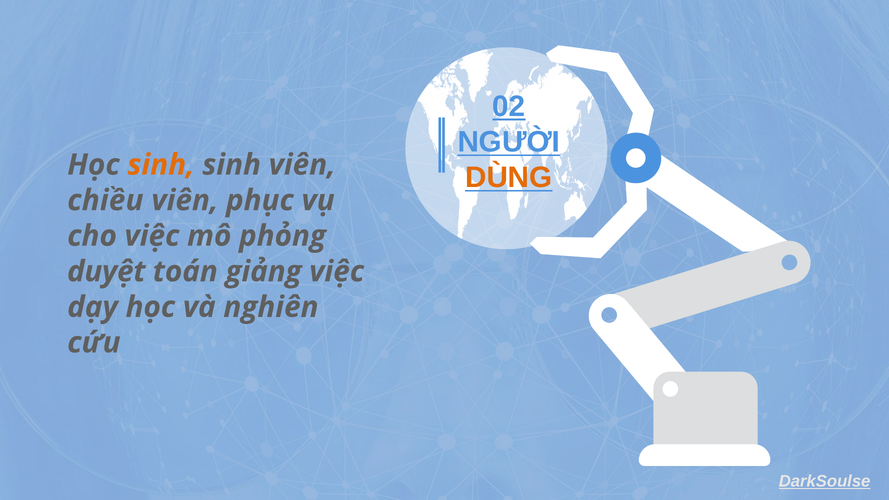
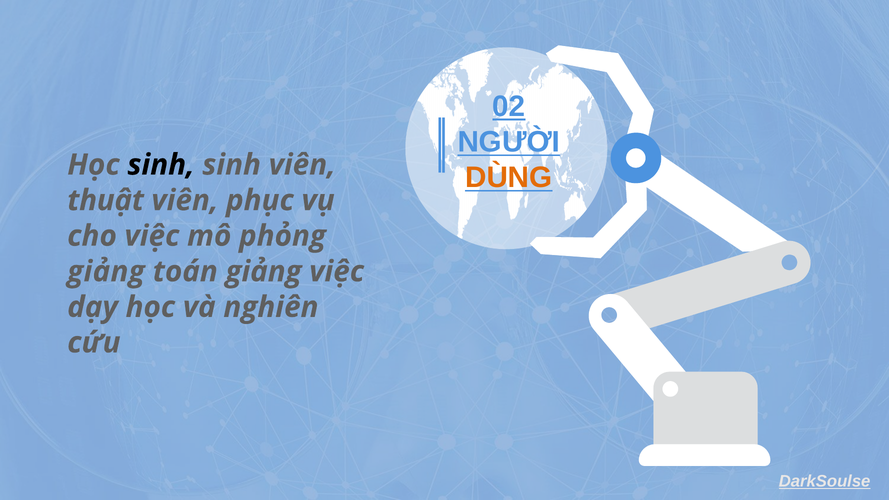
sinh at (161, 165) colour: orange -> black
chiều: chiều -> thuật
duyệt at (106, 272): duyệt -> giảng
